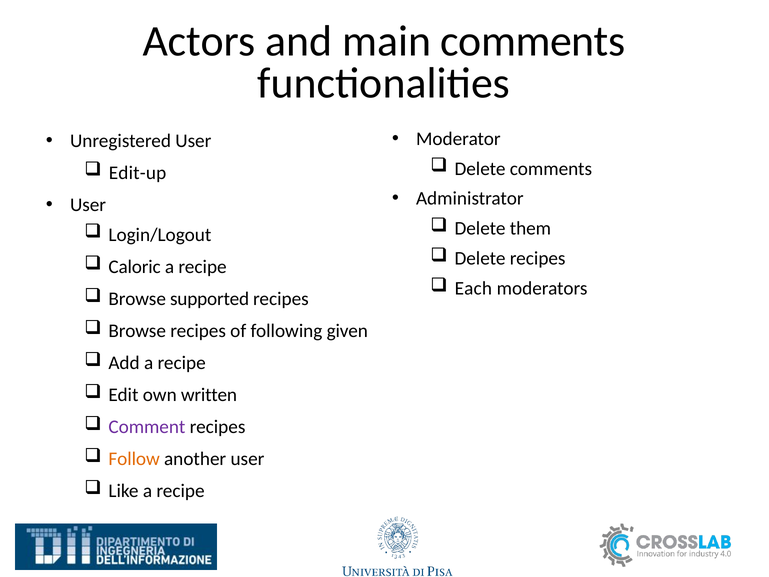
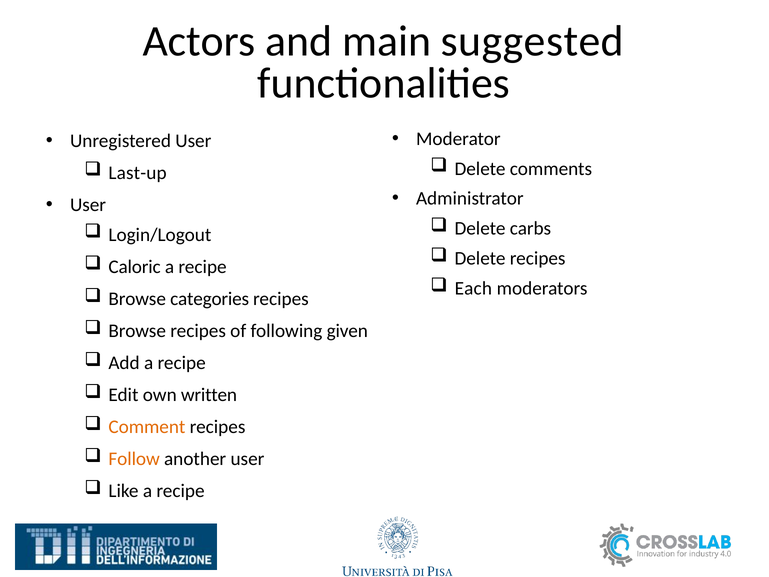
main comments: comments -> suggested
Edit-up: Edit-up -> Last-up
them: them -> carbs
supported: supported -> categories
Comment colour: purple -> orange
